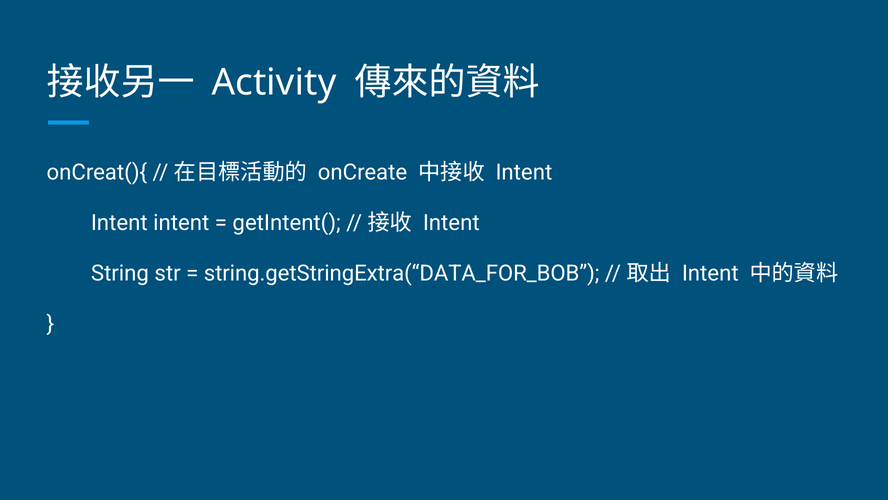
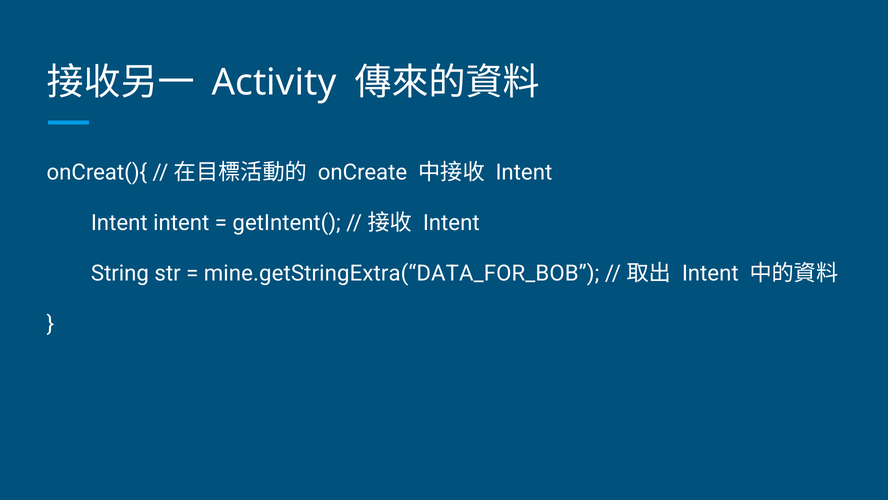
string.getStringExtra(“DATA_FOR_BOB: string.getStringExtra(“DATA_FOR_BOB -> mine.getStringExtra(“DATA_FOR_BOB
